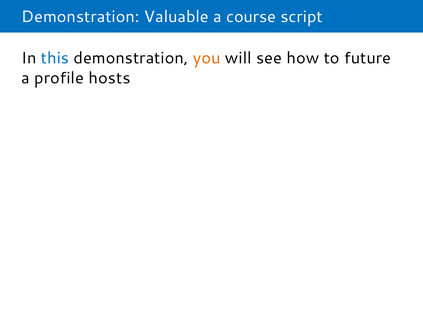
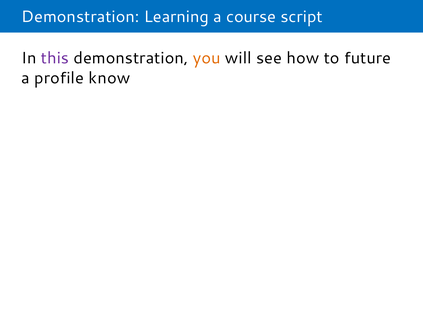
Valuable: Valuable -> Learning
this colour: blue -> purple
hosts: hosts -> know
